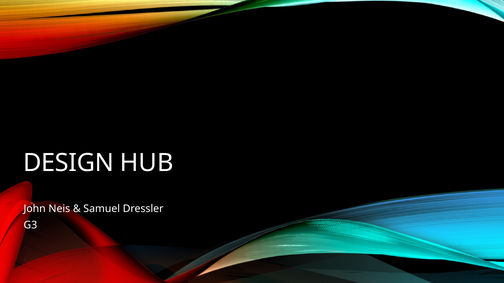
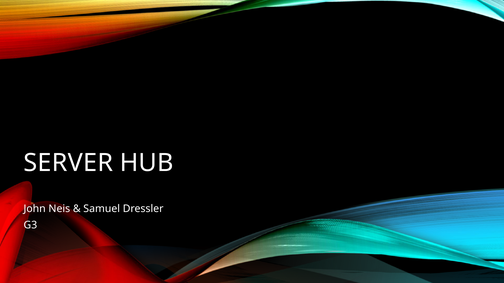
DESIGN: DESIGN -> SERVER
